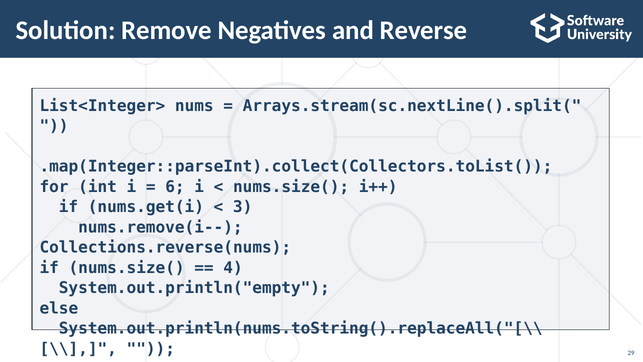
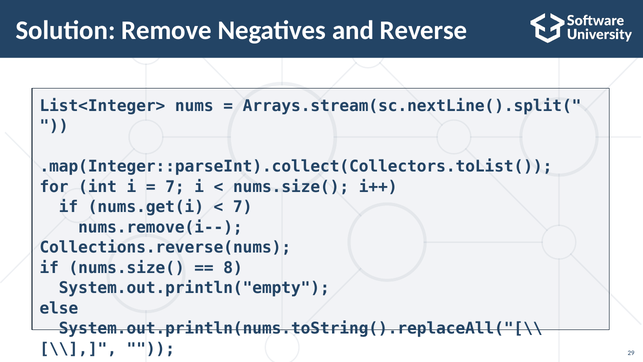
6 at (175, 187): 6 -> 7
3 at (243, 207): 3 -> 7
4: 4 -> 8
